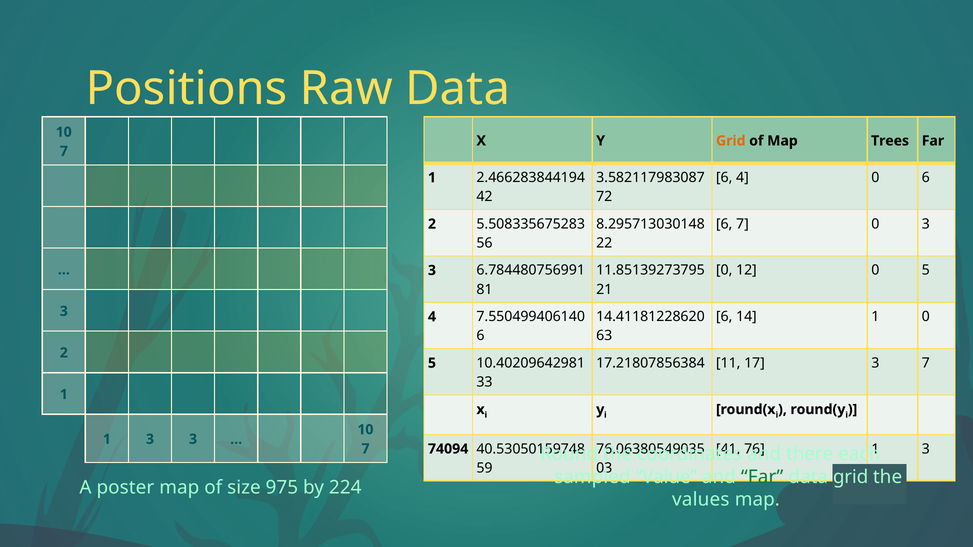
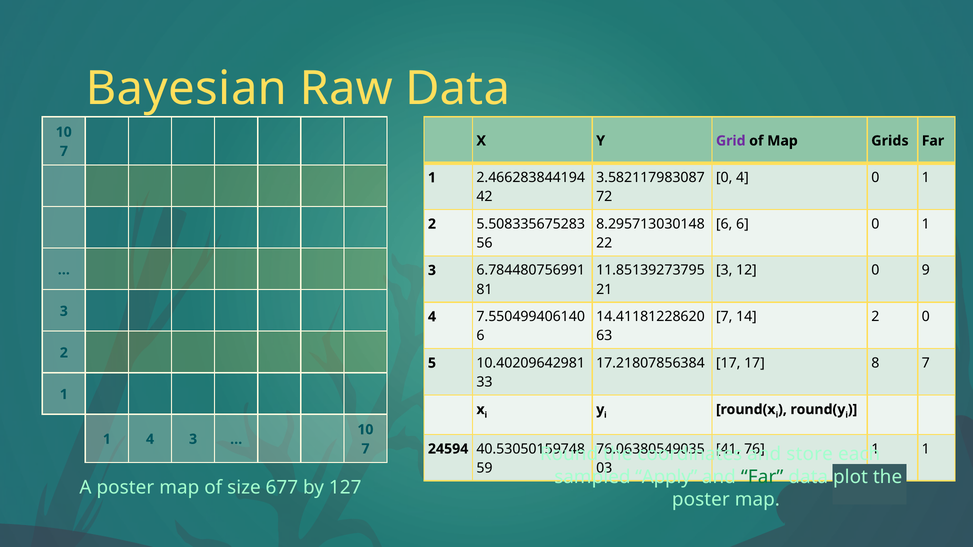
Positions: Positions -> Bayesian
Grid at (731, 141) colour: orange -> purple
Trees: Trees -> Grids
6 at (724, 178): 6 -> 0
4 0 6: 6 -> 1
6 7: 7 -> 6
3 at (926, 224): 3 -> 1
0 at (724, 270): 0 -> 3
12 0 5: 5 -> 9
6 at (724, 317): 6 -> 7
14 1: 1 -> 2
17.21807856384 11: 11 -> 17
17 3: 3 -> 8
3 at (150, 439): 3 -> 4
3 at (926, 449): 3 -> 1
74094: 74094 -> 24594
there: there -> store
Value: Value -> Apply
data grid: grid -> plot
975: 975 -> 677
224: 224 -> 127
values at (701, 500): values -> poster
